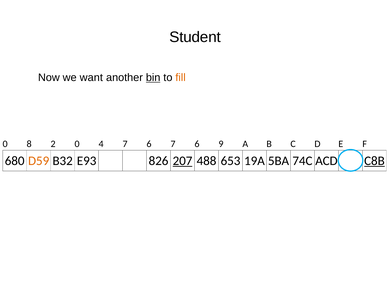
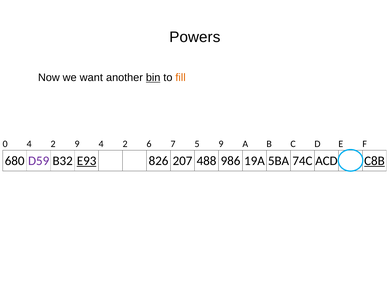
Student: Student -> Powers
0 8: 8 -> 4
2 0: 0 -> 9
7 at (125, 144): 7 -> 2
6 7 6: 6 -> 5
D59 colour: orange -> purple
E93 underline: none -> present
207 underline: present -> none
653: 653 -> 986
